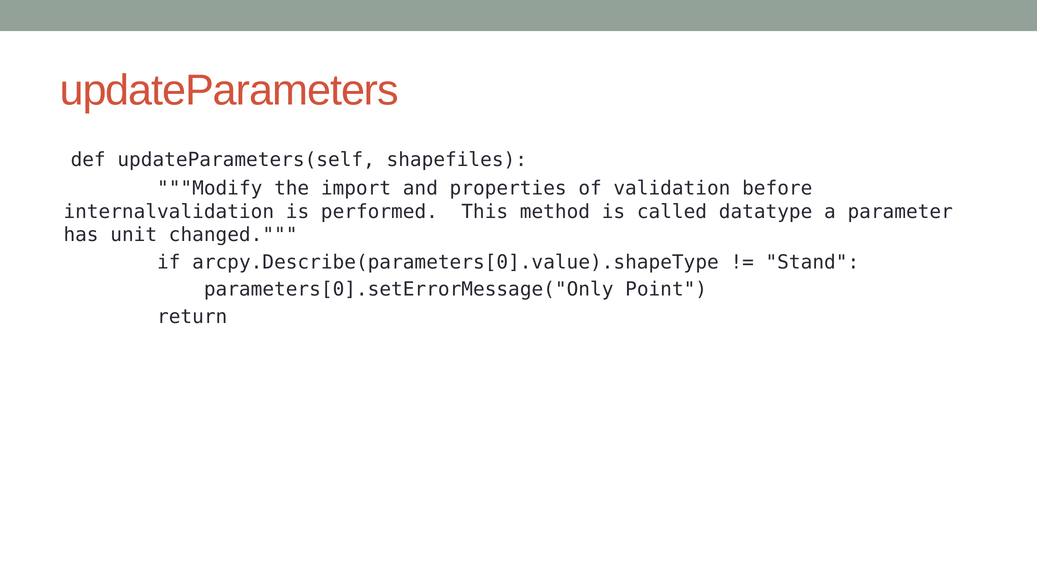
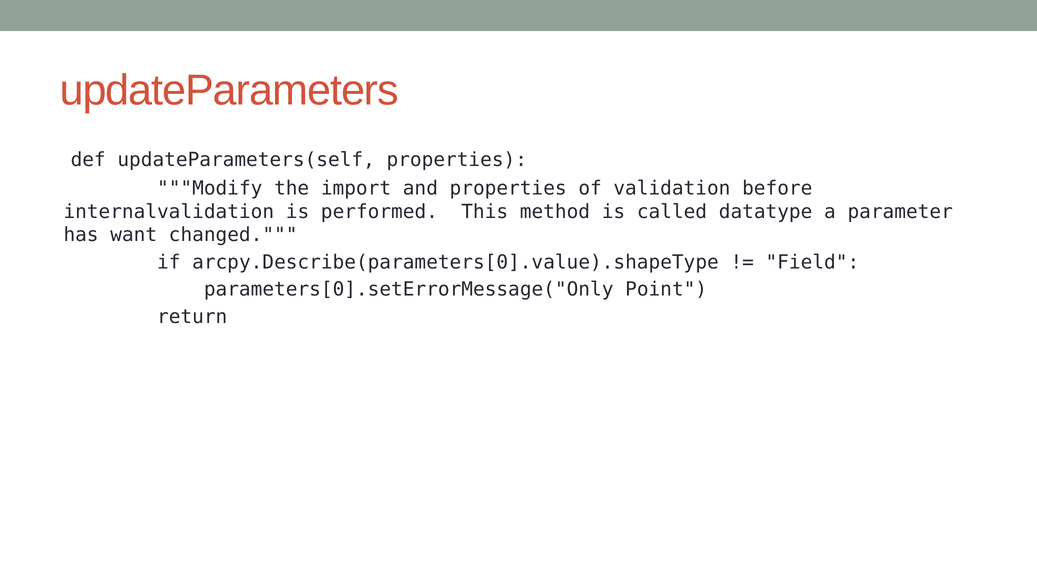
updateParameters(self shapefiles: shapefiles -> properties
unit: unit -> want
Stand: Stand -> Field
